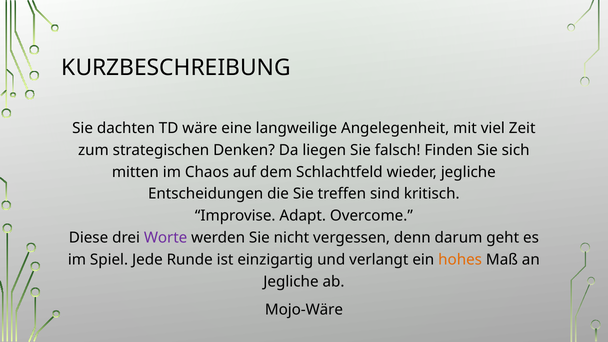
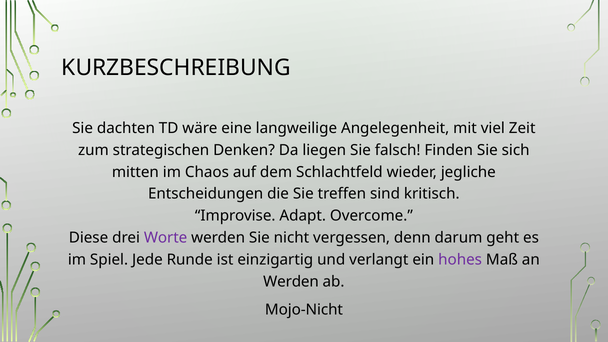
hohes colour: orange -> purple
Jegliche at (291, 281): Jegliche -> Werden
Mojo-Wäre: Mojo-Wäre -> Mojo-Nicht
